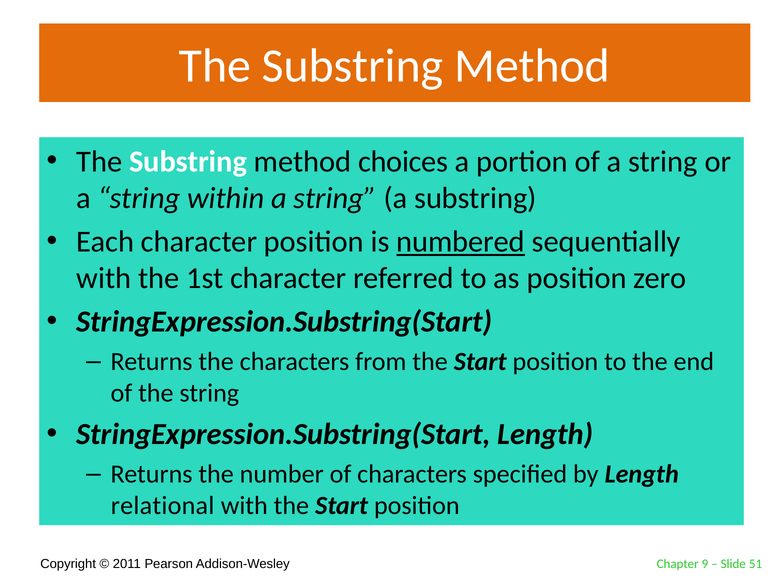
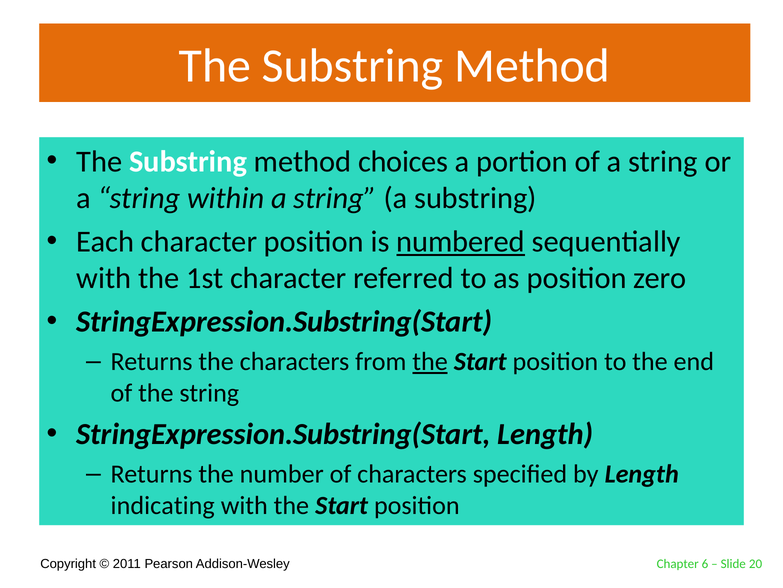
the at (430, 361) underline: none -> present
relational: relational -> indicating
9: 9 -> 6
51: 51 -> 20
